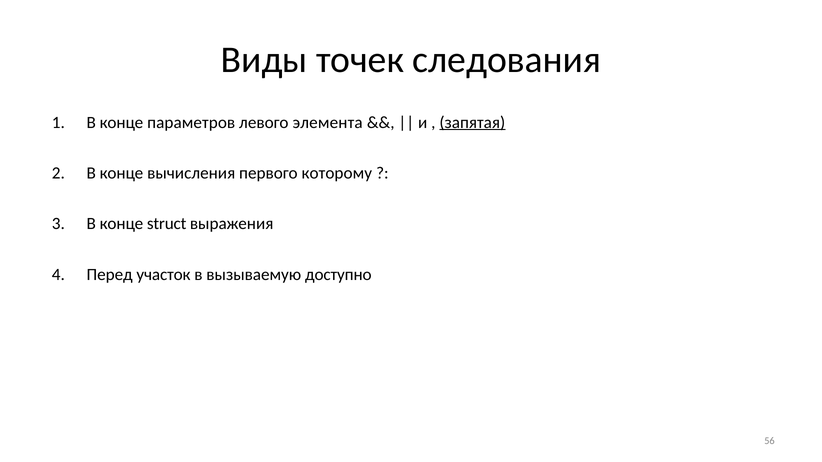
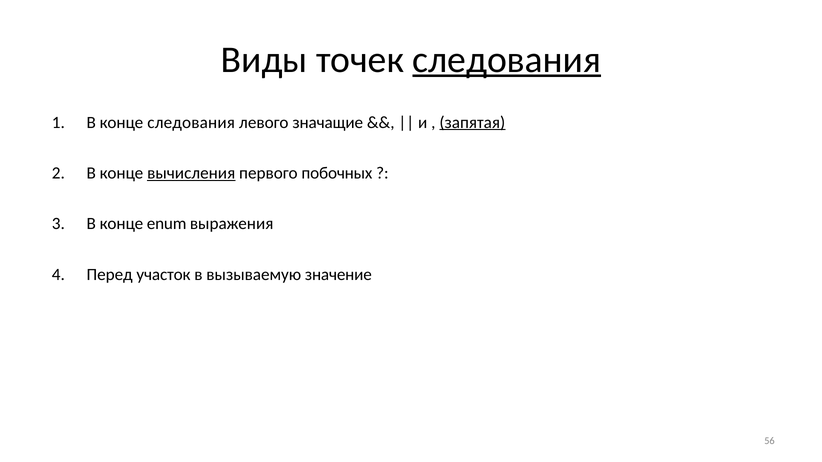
следования at (507, 60) underline: none -> present
конце параметров: параметров -> следования
элемента: элемента -> значащие
вычисления underline: none -> present
первого которому: которому -> побочных
struct: struct -> enum
доступно: доступно -> значение
